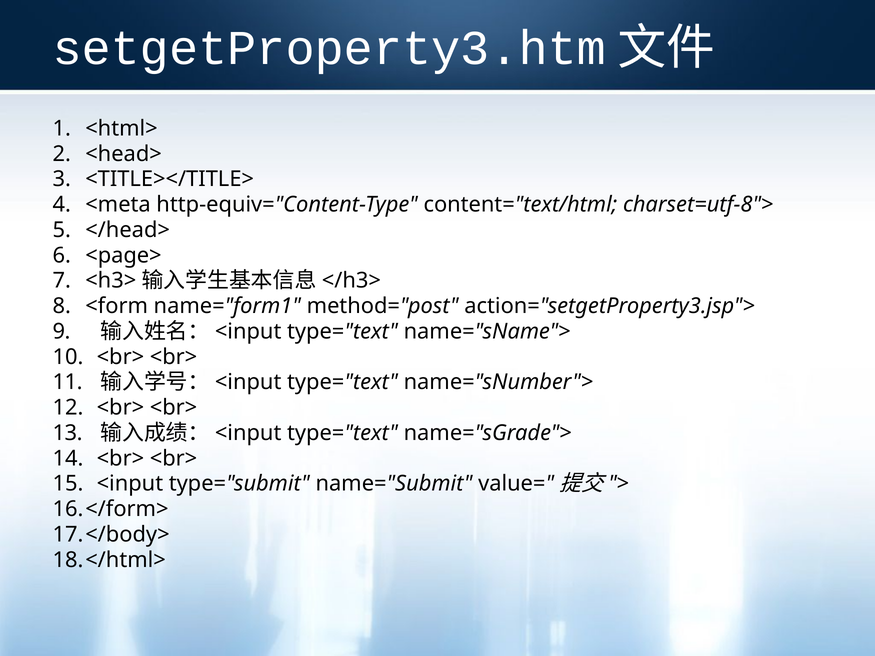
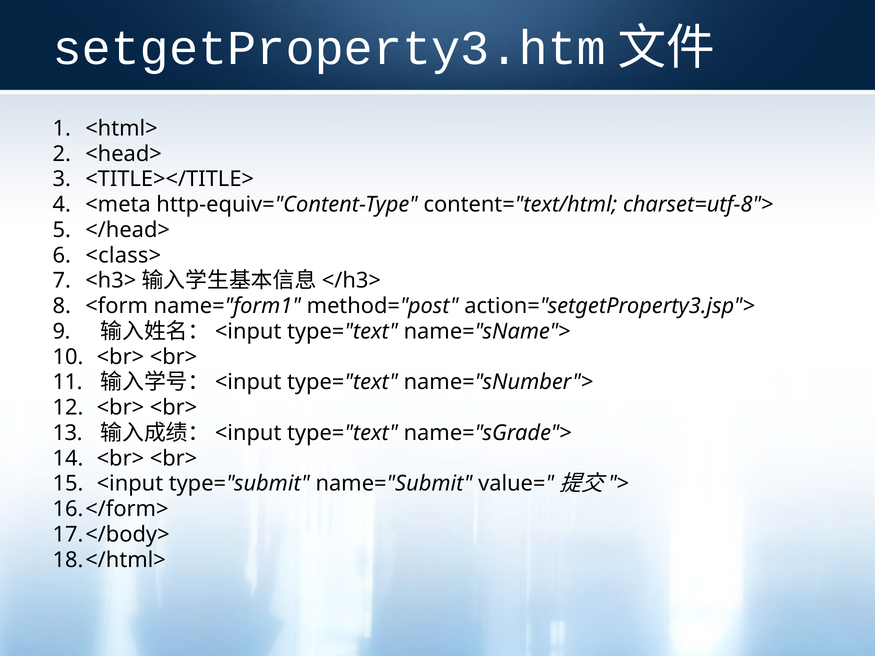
<page>: <page> -> <class>
